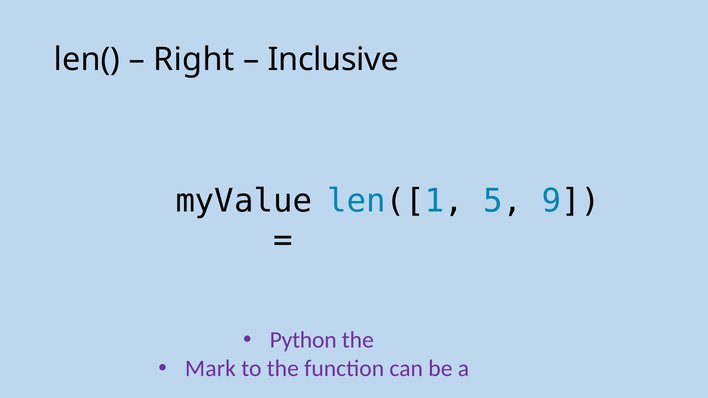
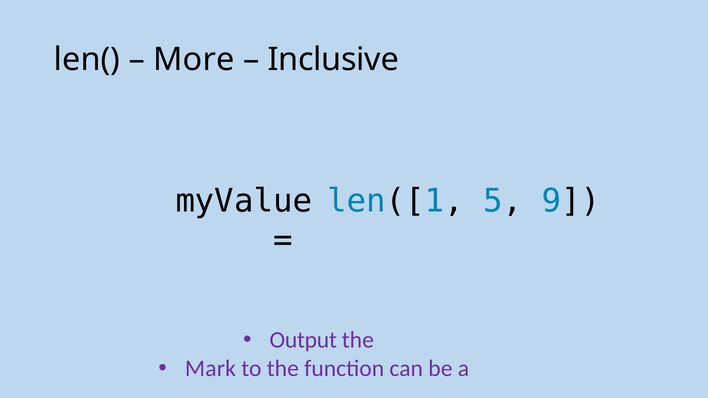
Right: Right -> More
Python: Python -> Output
